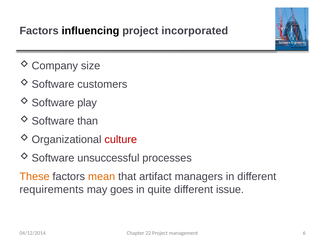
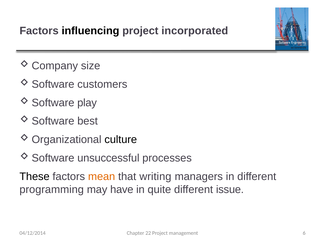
than: than -> best
culture colour: red -> black
These colour: orange -> black
artifact: artifact -> writing
requirements: requirements -> programming
goes: goes -> have
